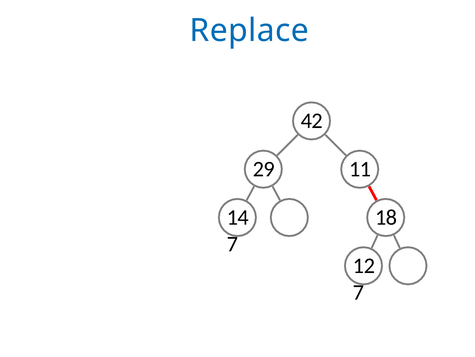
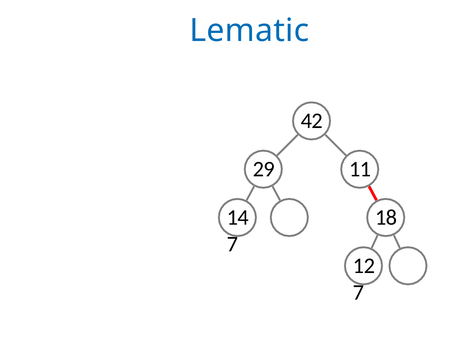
Replace: Replace -> Lematic
